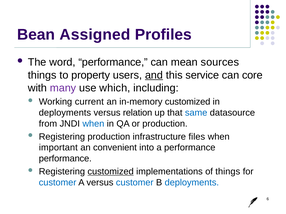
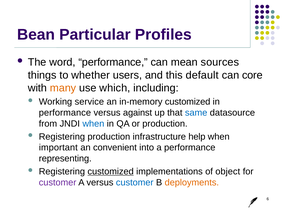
Assigned: Assigned -> Particular
property: property -> whether
and underline: present -> none
service: service -> default
many colour: purple -> orange
current: current -> service
deployments at (65, 113): deployments -> performance
relation: relation -> against
files: files -> help
performance at (65, 159): performance -> representing
of things: things -> object
customer at (58, 183) colour: blue -> purple
deployments at (192, 183) colour: blue -> orange
